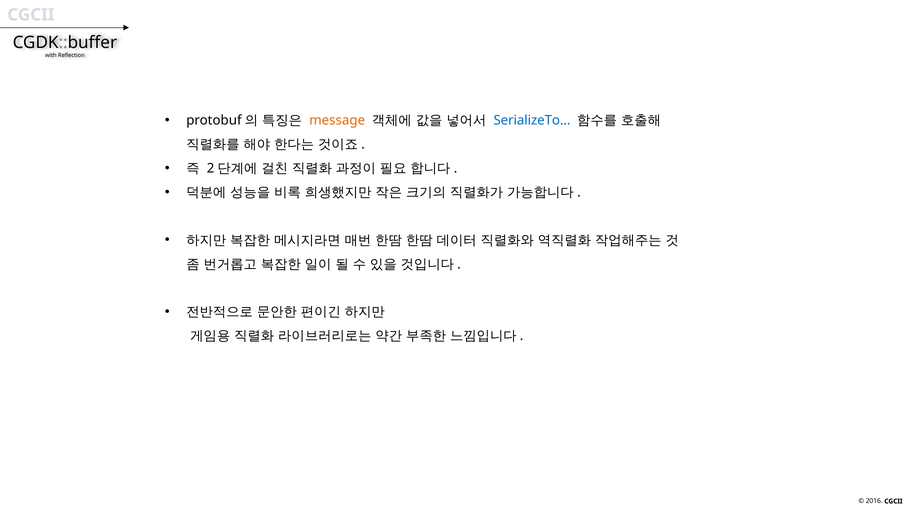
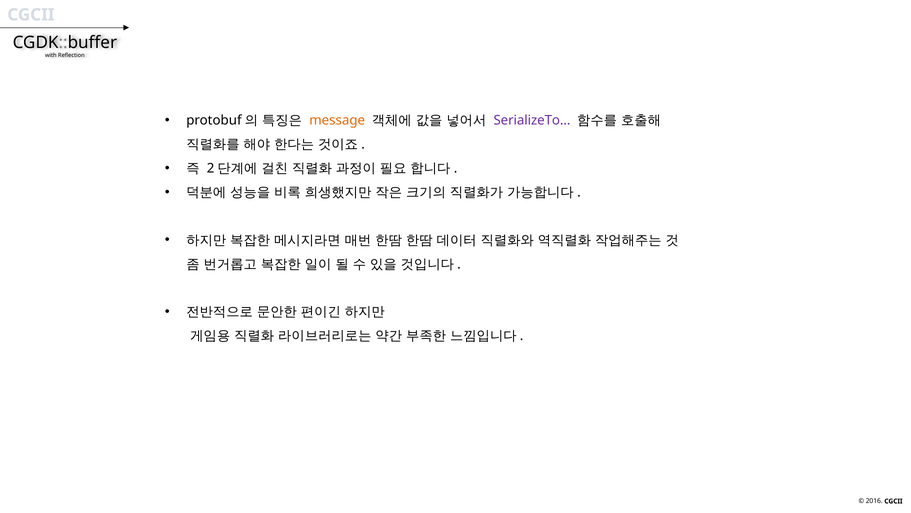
SerializeTo… colour: blue -> purple
